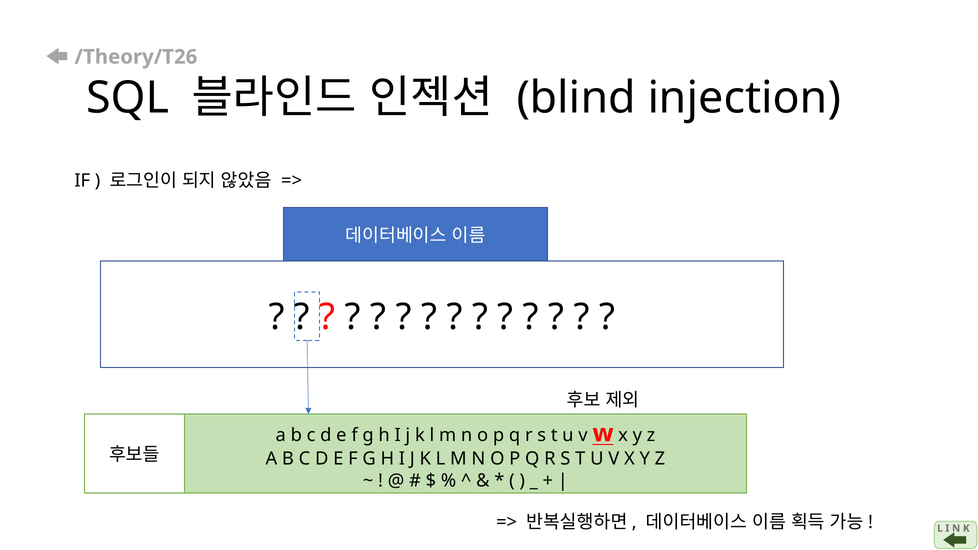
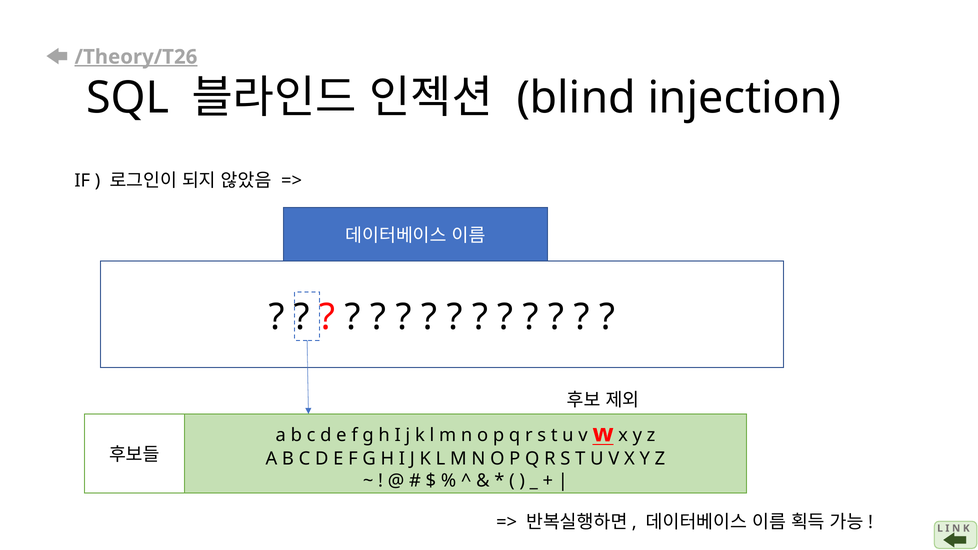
/Theory/T26 underline: none -> present
